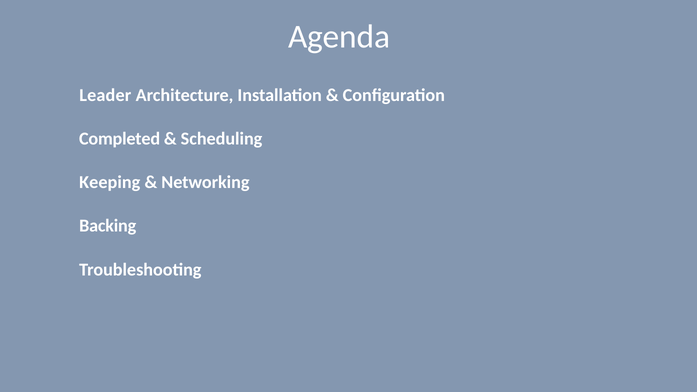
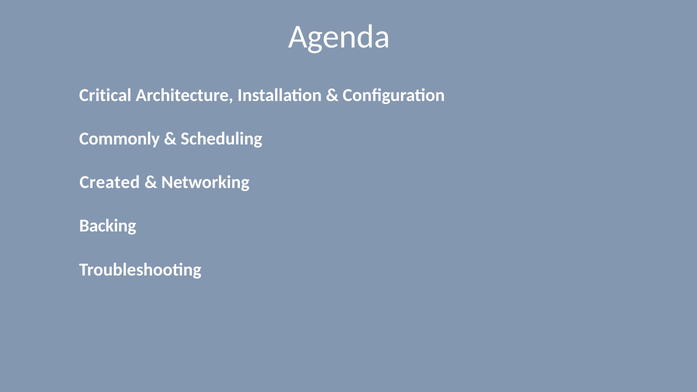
Leader: Leader -> Critical
Completed: Completed -> Commonly
Keeping: Keeping -> Created
